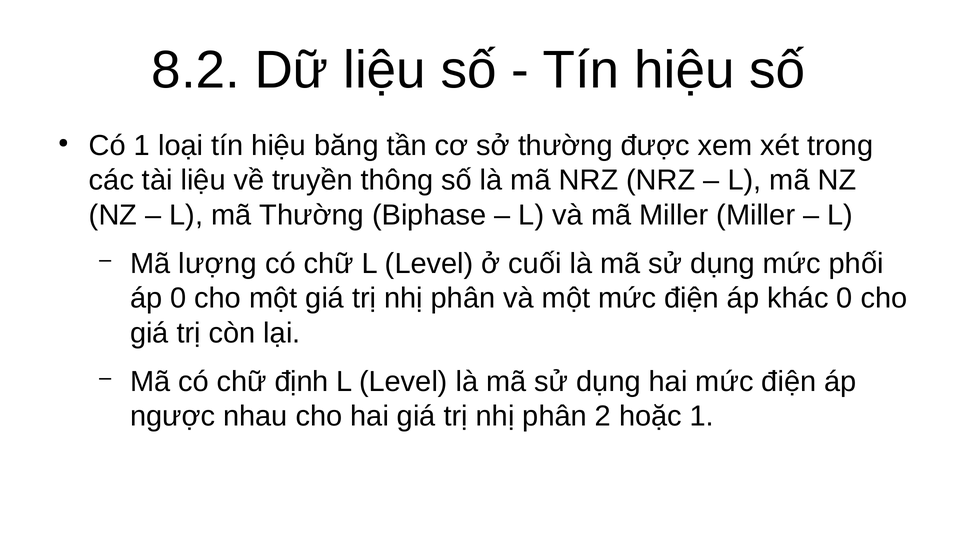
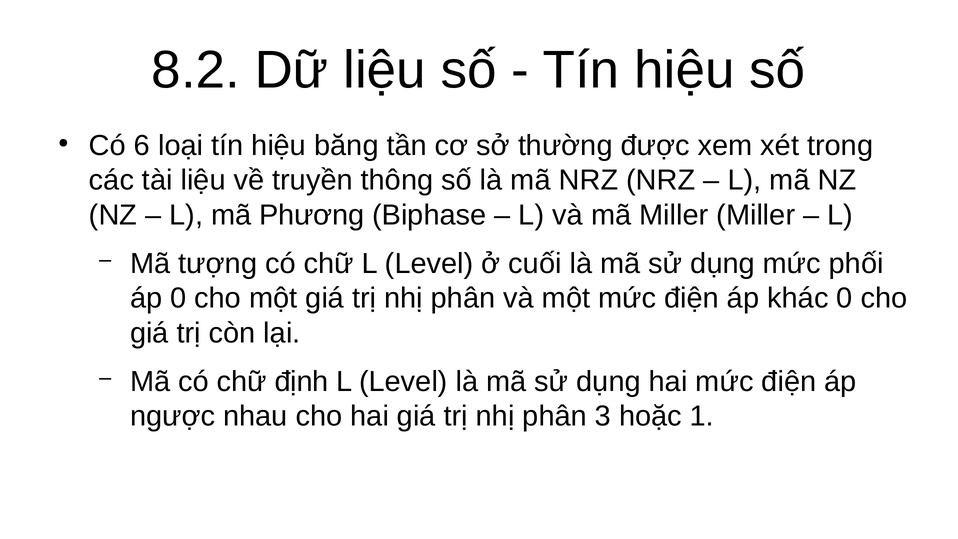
Có 1: 1 -> 6
mã Thường: Thường -> Phương
lượng: lượng -> tượng
2: 2 -> 3
